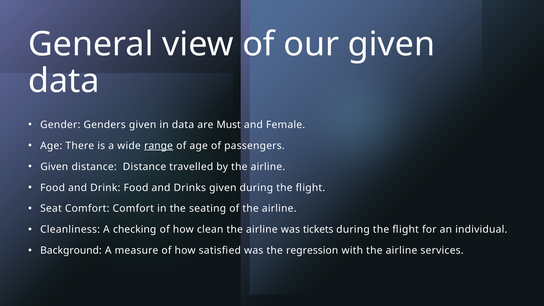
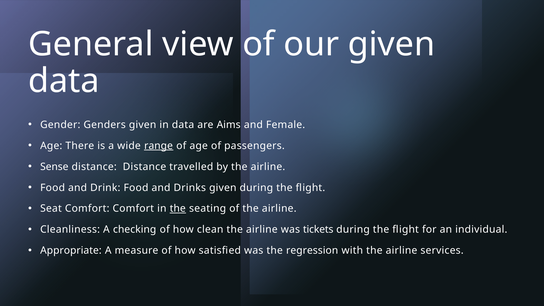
Must: Must -> Aims
Given at (54, 167): Given -> Sense
the at (178, 209) underline: none -> present
Background: Background -> Appropriate
